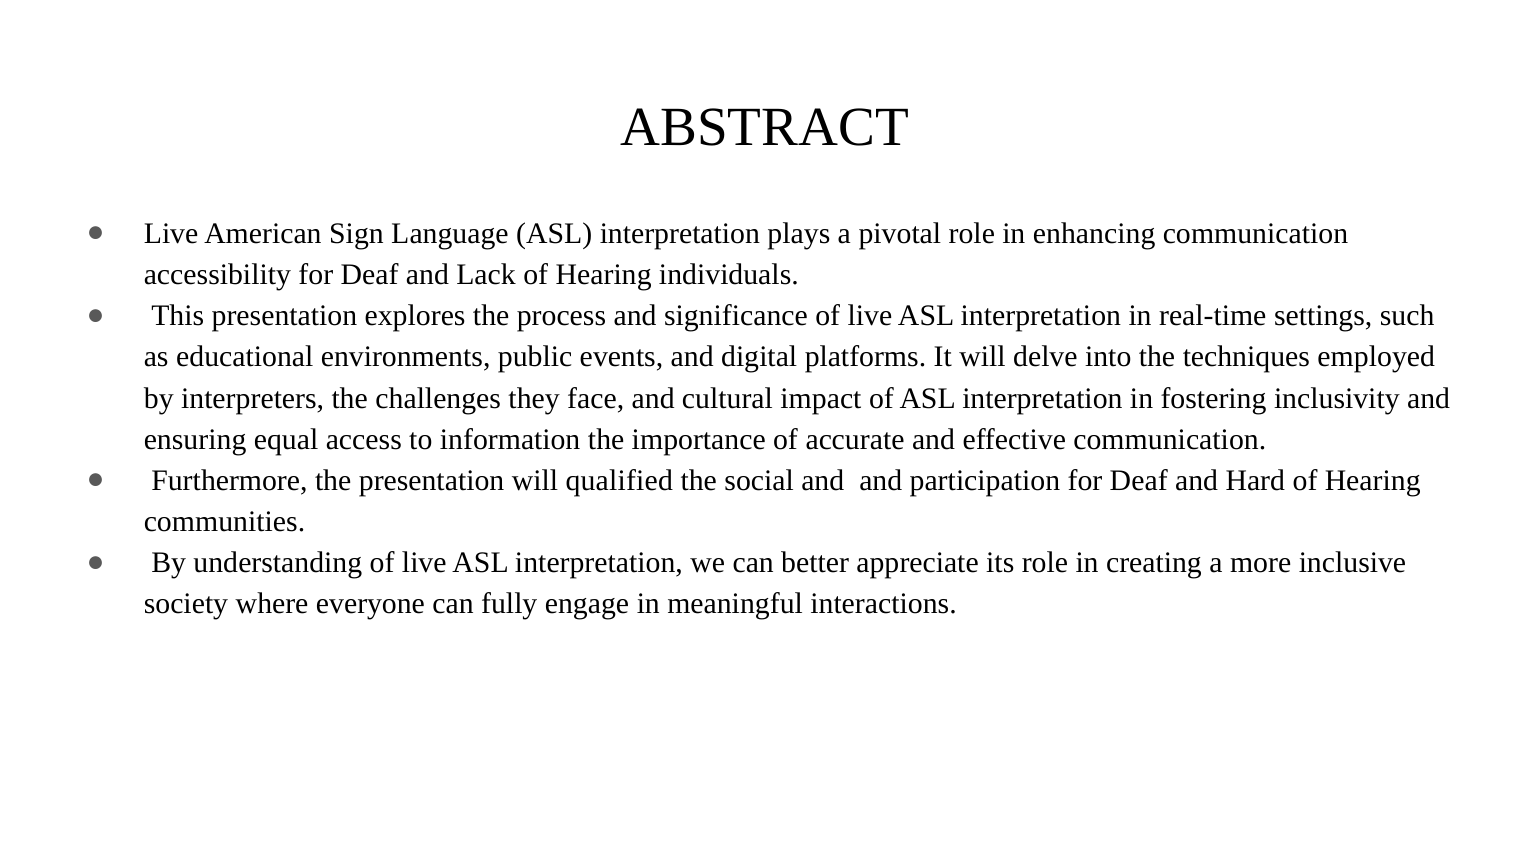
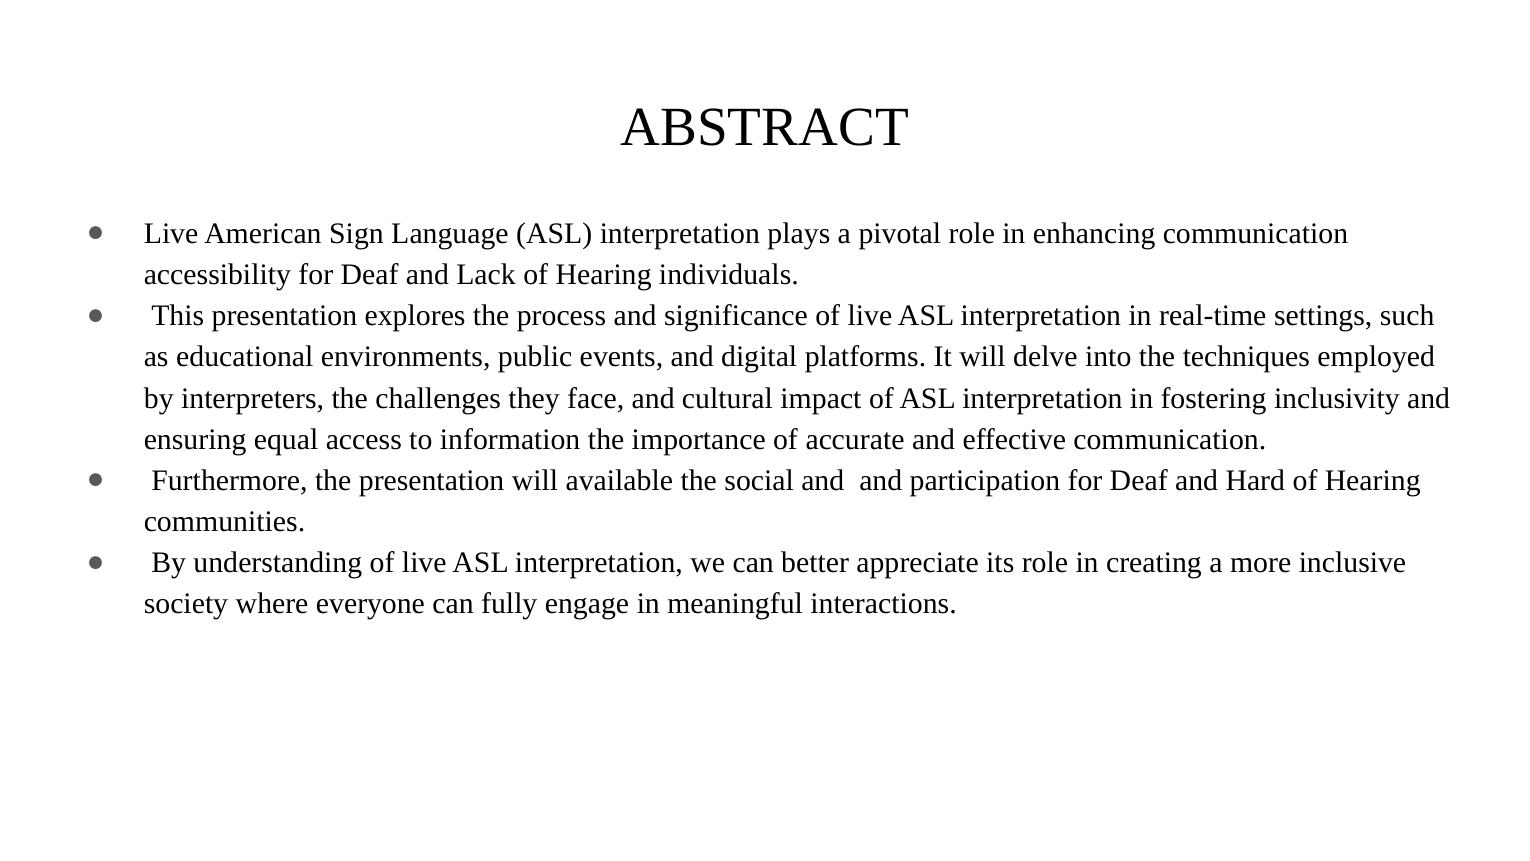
qualified: qualified -> available
